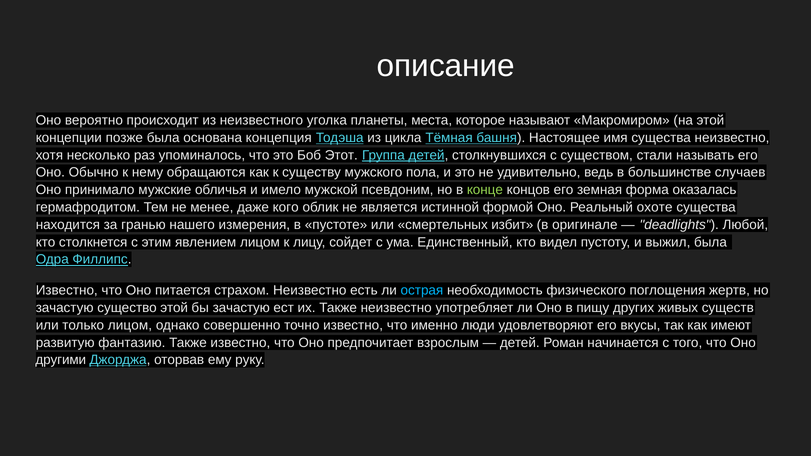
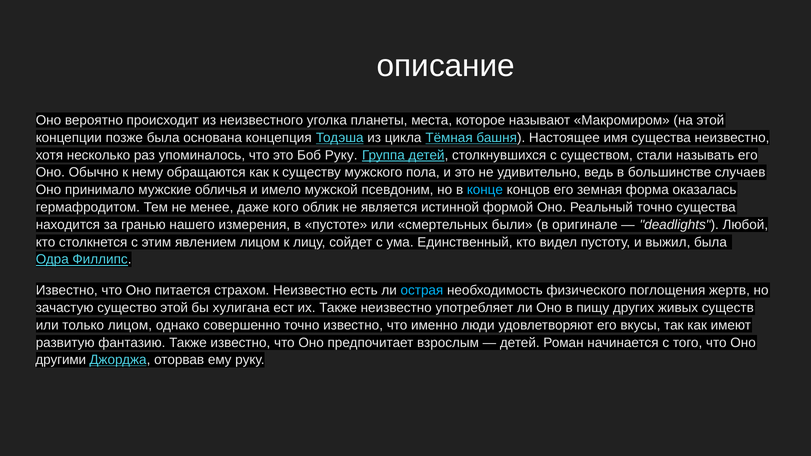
Боб Этот: Этот -> Руку
конце colour: light green -> light blue
Реальный охоте: охоте -> точно
избит: избит -> были
бы зачастую: зачастую -> хулигана
